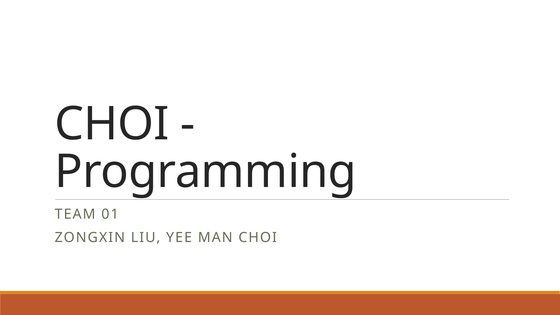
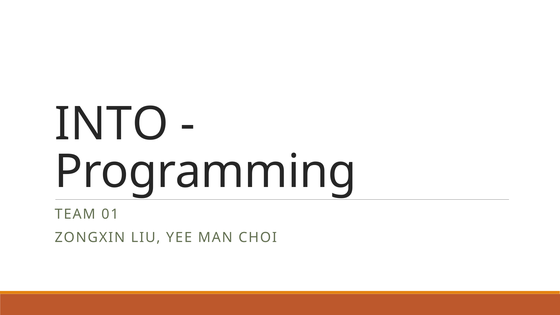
CHOI at (112, 124): CHOI -> INTO
